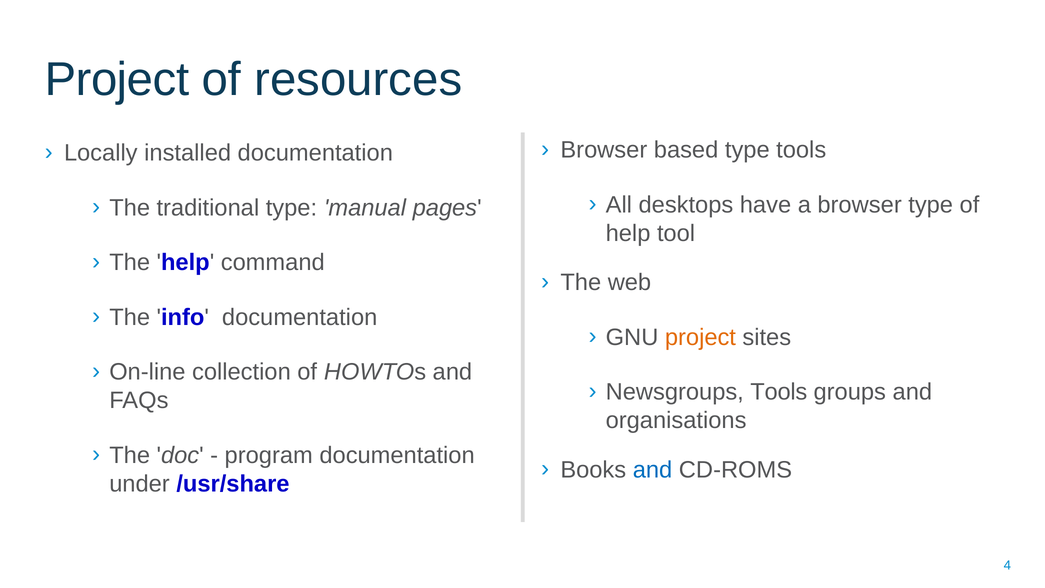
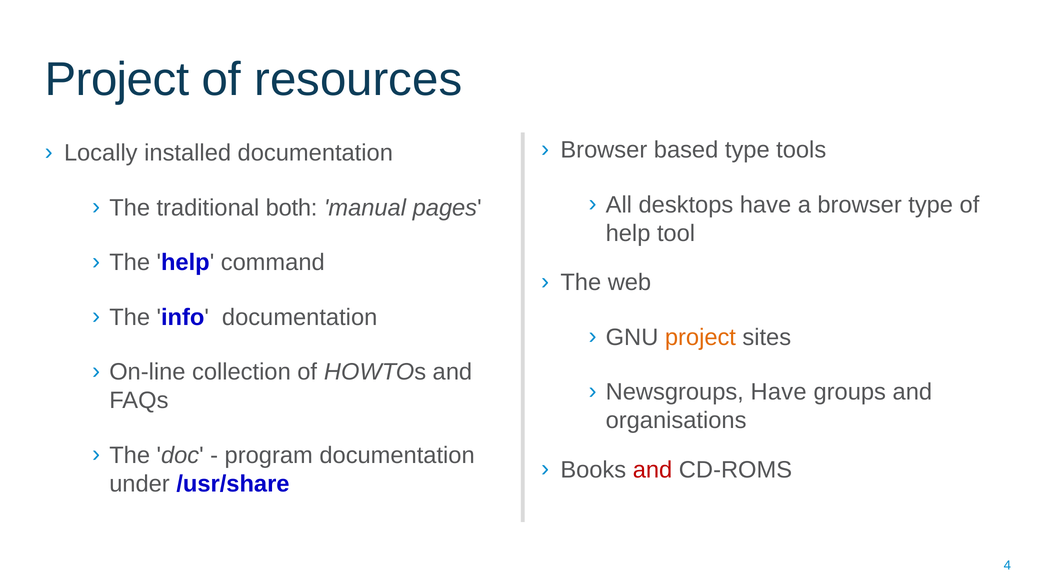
traditional type: type -> both
Newsgroups Tools: Tools -> Have
and at (653, 470) colour: blue -> red
